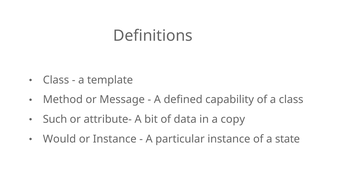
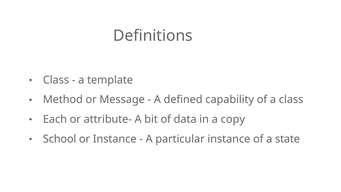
Such: Such -> Each
Would: Would -> School
